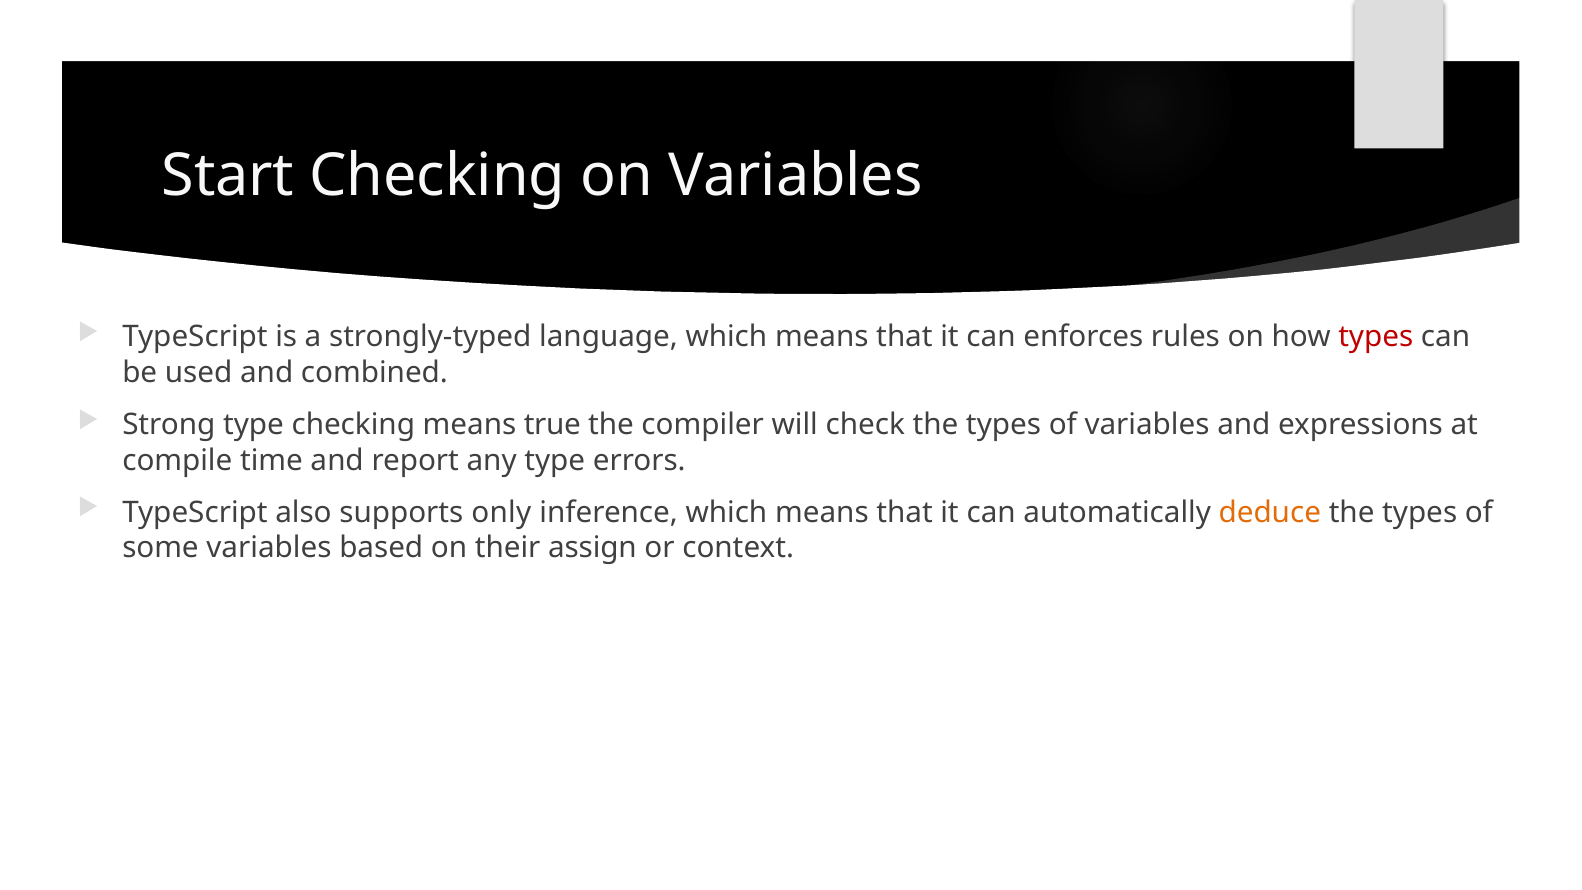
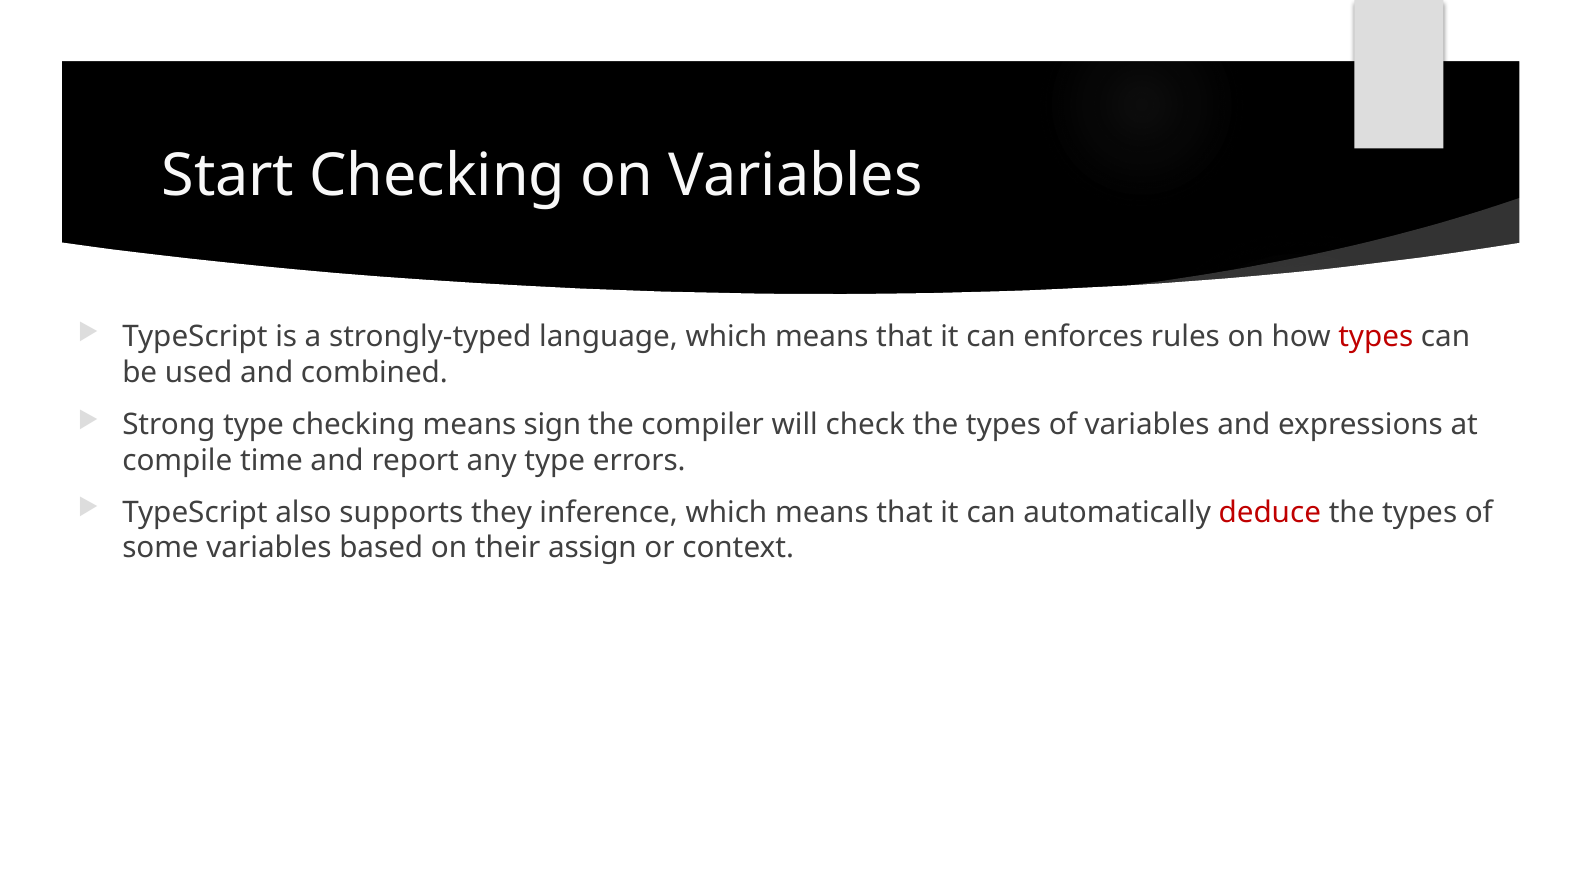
true: true -> sign
only: only -> they
deduce colour: orange -> red
